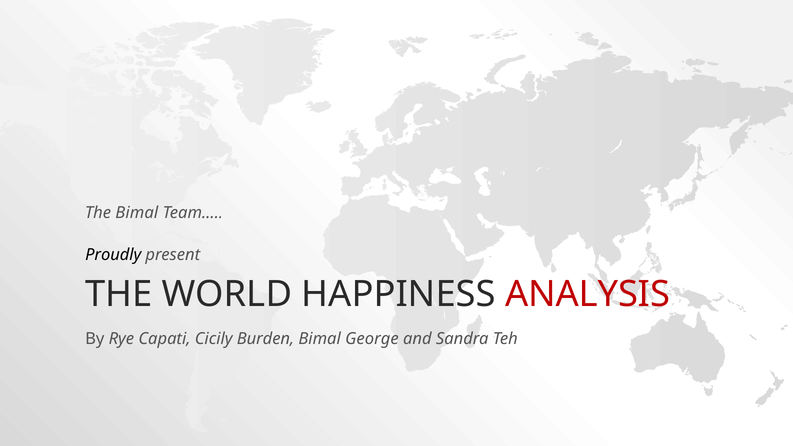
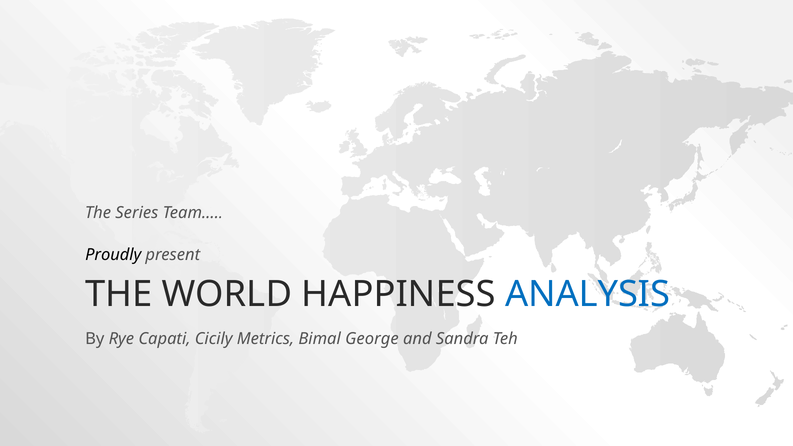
The Bimal: Bimal -> Series
ANALYSIS colour: red -> blue
Burden: Burden -> Metrics
